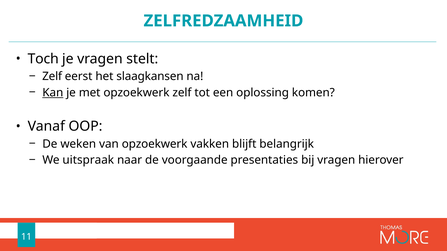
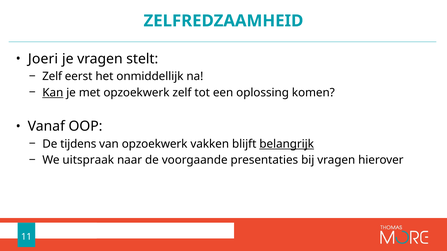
Toch: Toch -> Joeri
slaagkansen: slaagkansen -> onmiddellijk
weken: weken -> tijdens
belangrijk underline: none -> present
